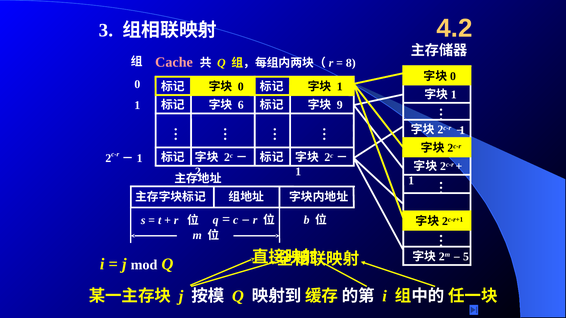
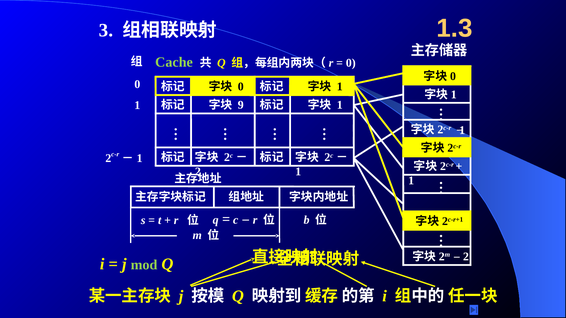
4.2: 4.2 -> 1.3
Cache colour: pink -> light green
8 at (351, 63): 8 -> 0
6: 6 -> 9
9 at (340, 105): 9 -> 1
5 at (466, 257): 5 -> 2
mod colour: white -> light green
